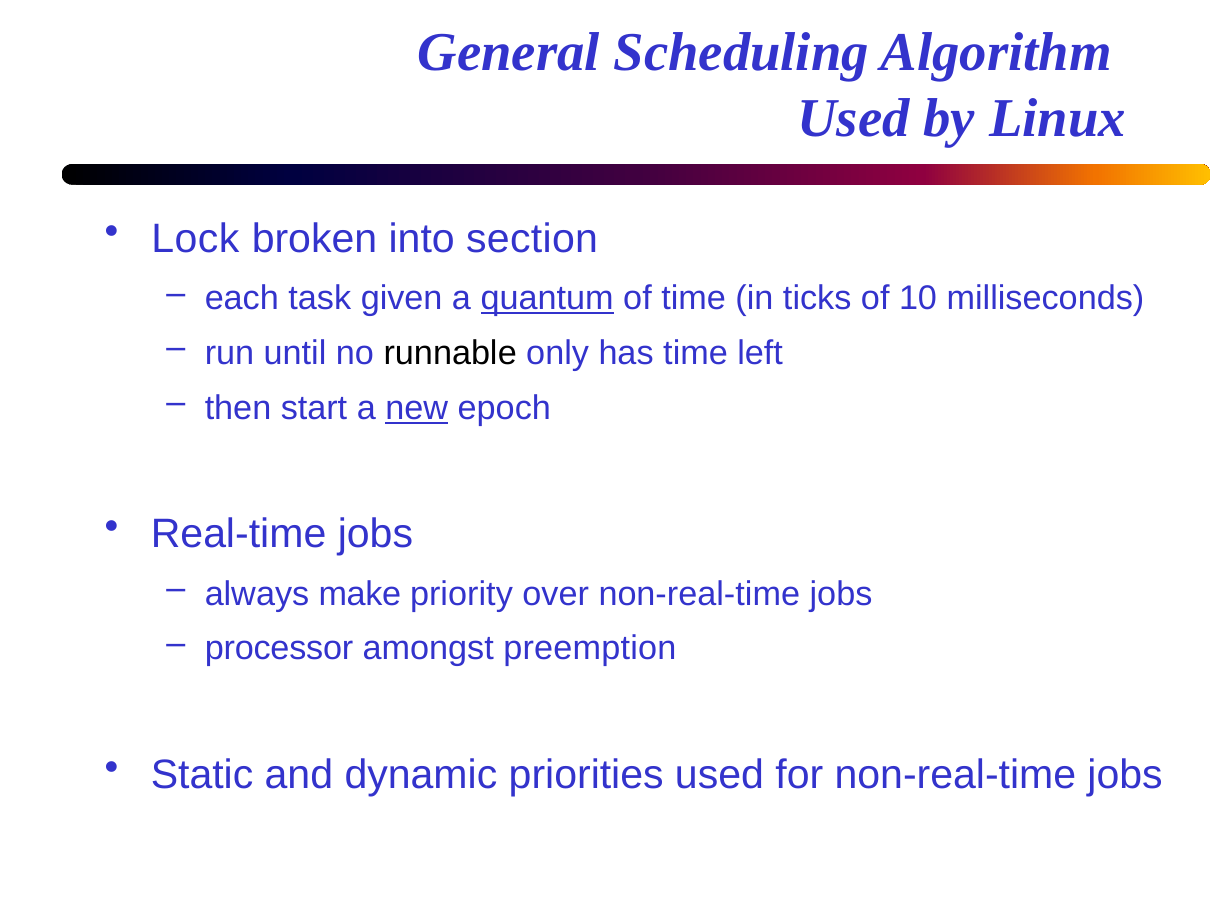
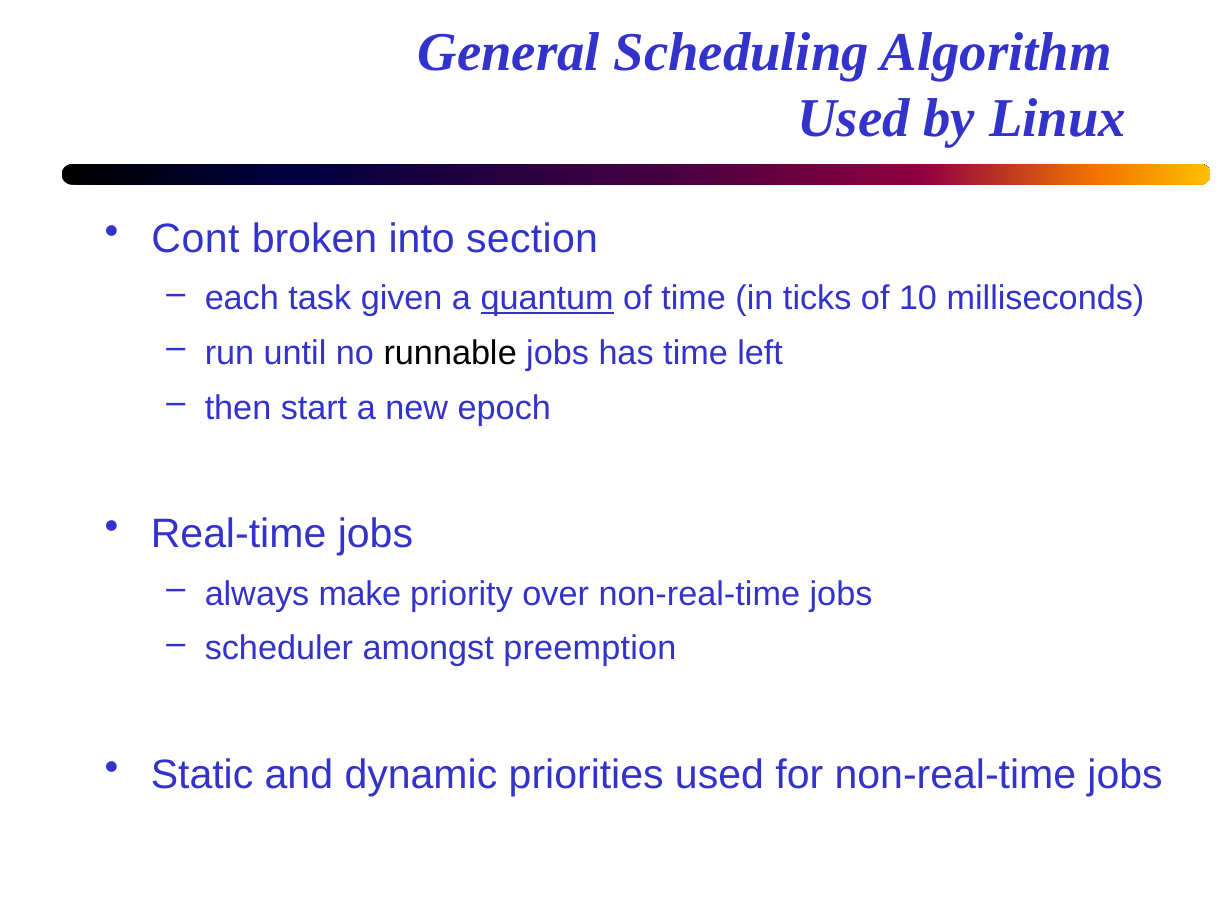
Lock: Lock -> Cont
runnable only: only -> jobs
new underline: present -> none
processor: processor -> scheduler
